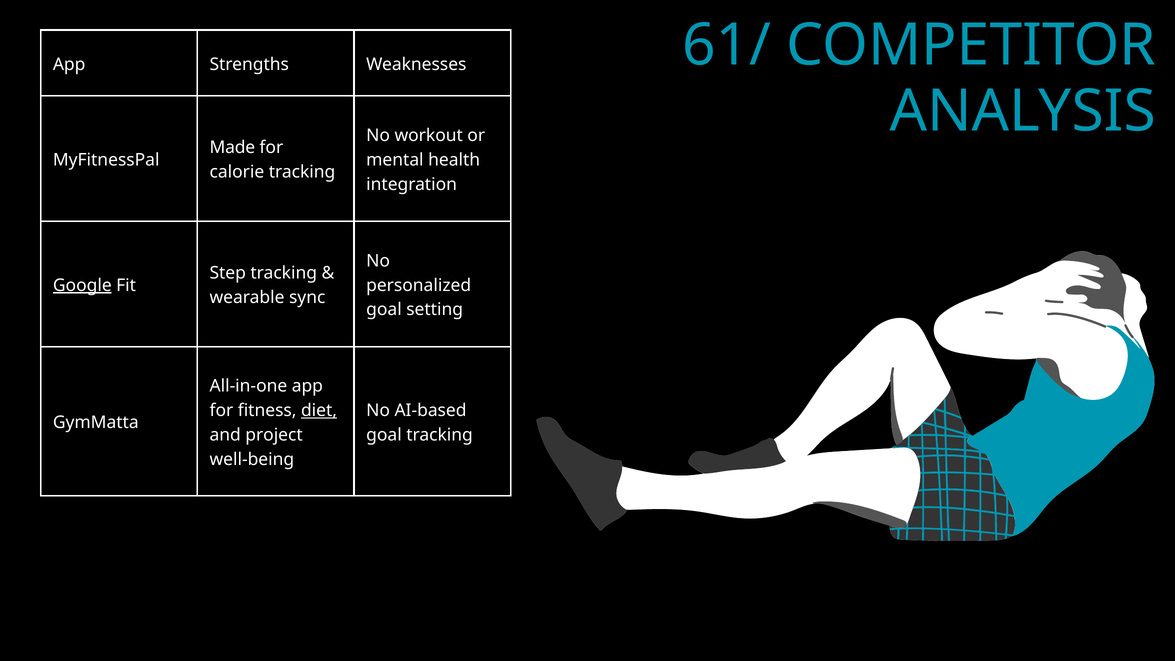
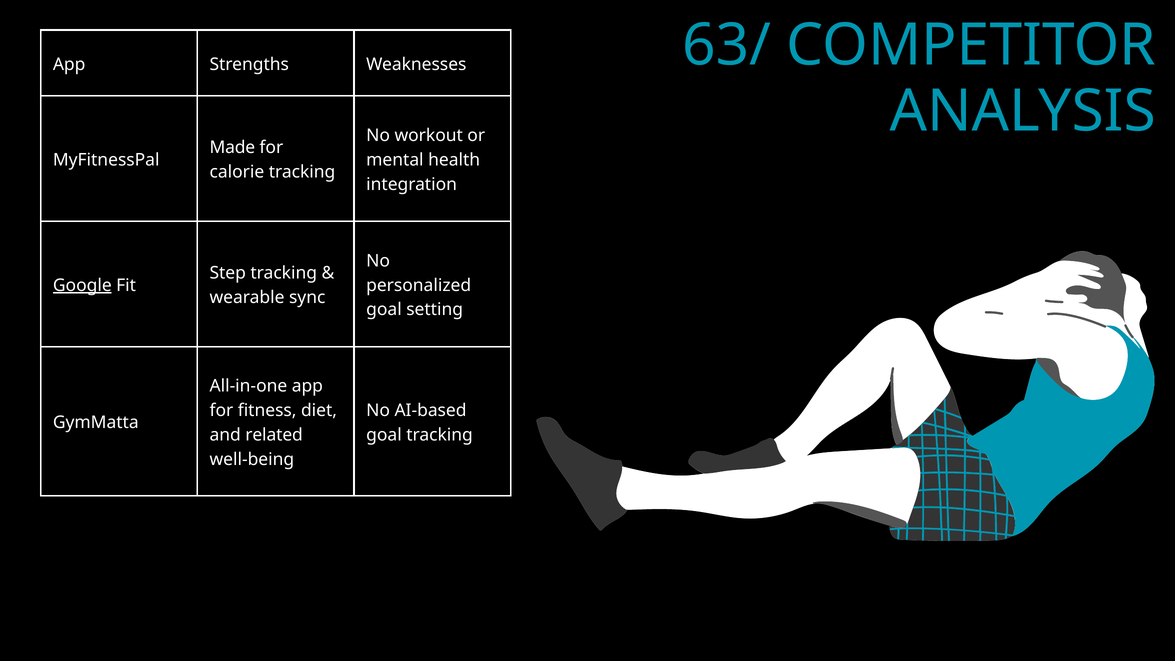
61/: 61/ -> 63/
diet underline: present -> none
project: project -> related
